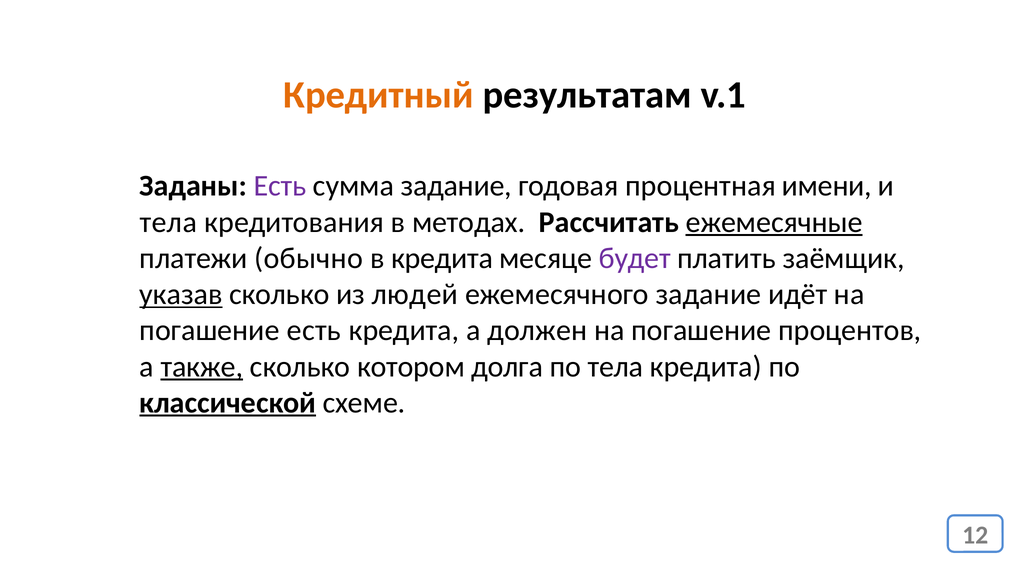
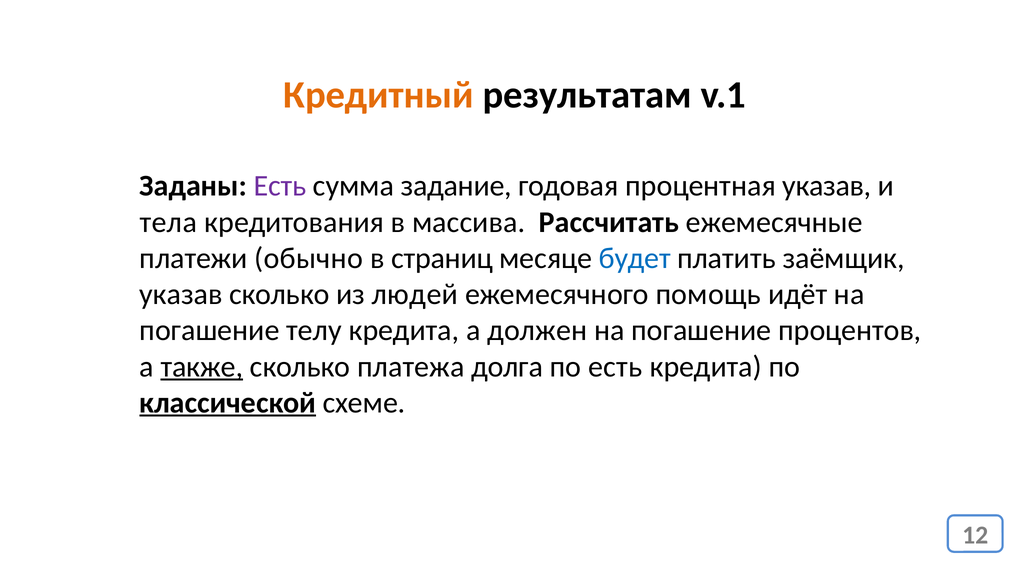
процентная имени: имени -> указав
методах: методах -> массива
ежемесячные underline: present -> none
в кредита: кредита -> страниц
будет colour: purple -> blue
указав at (181, 294) underline: present -> none
ежемесячного задание: задание -> помощь
погашение есть: есть -> телу
котором: котором -> платежа
по тела: тела -> есть
